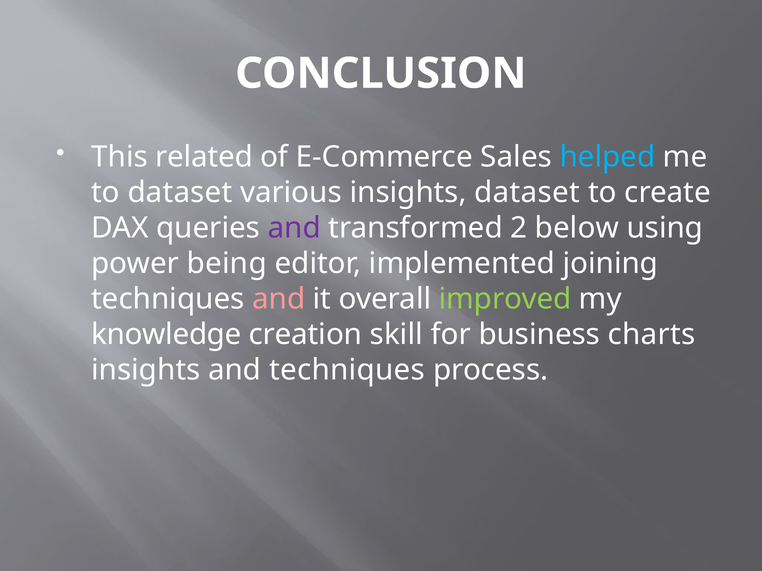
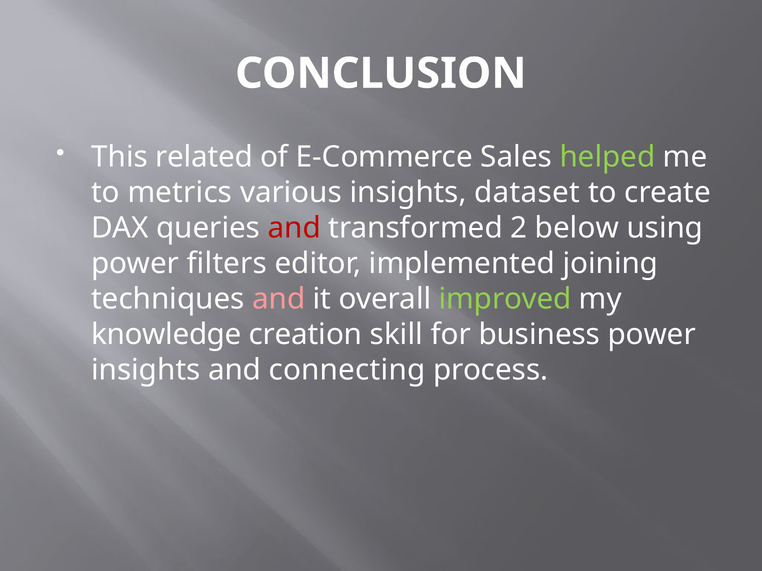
helped colour: light blue -> light green
to dataset: dataset -> metrics
and at (294, 228) colour: purple -> red
being: being -> filters
business charts: charts -> power
and techniques: techniques -> connecting
